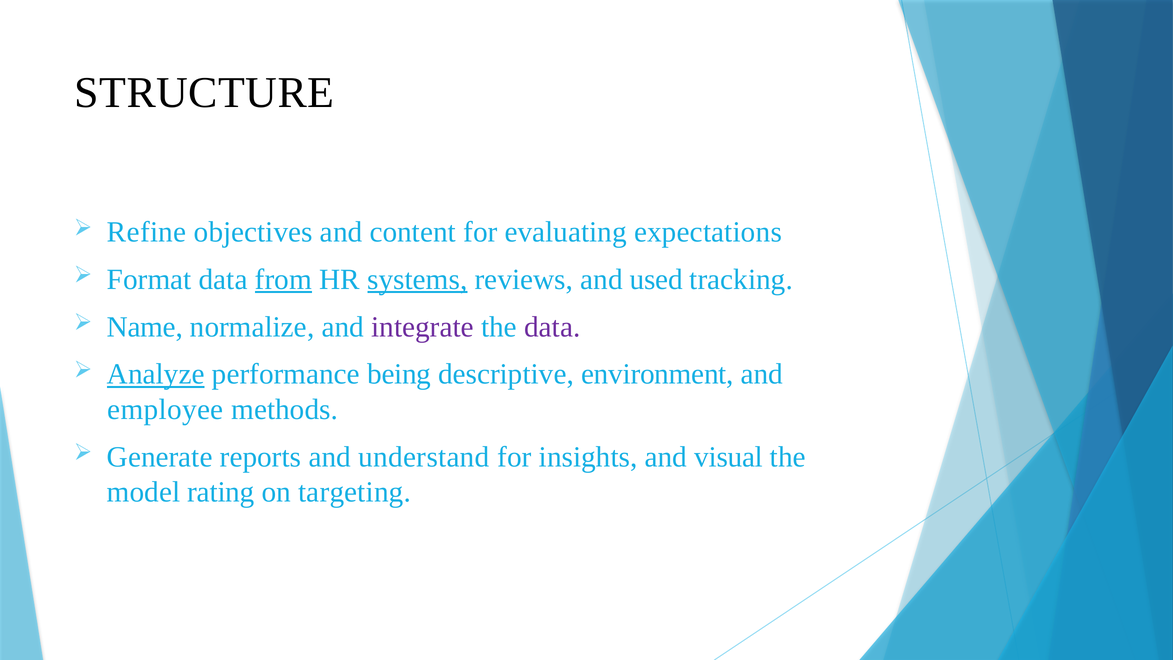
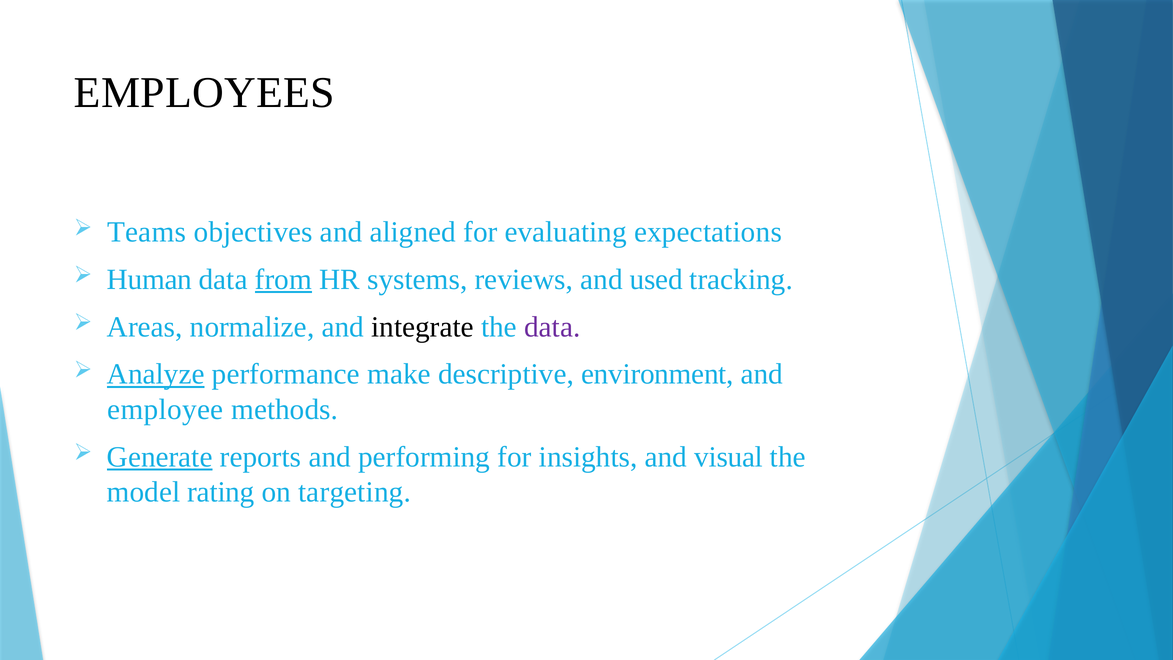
STRUCTURE: STRUCTURE -> EMPLOYEES
Refine: Refine -> Teams
content: content -> aligned
Format: Format -> Human
systems underline: present -> none
Name: Name -> Areas
integrate colour: purple -> black
being: being -> make
Generate underline: none -> present
understand: understand -> performing
